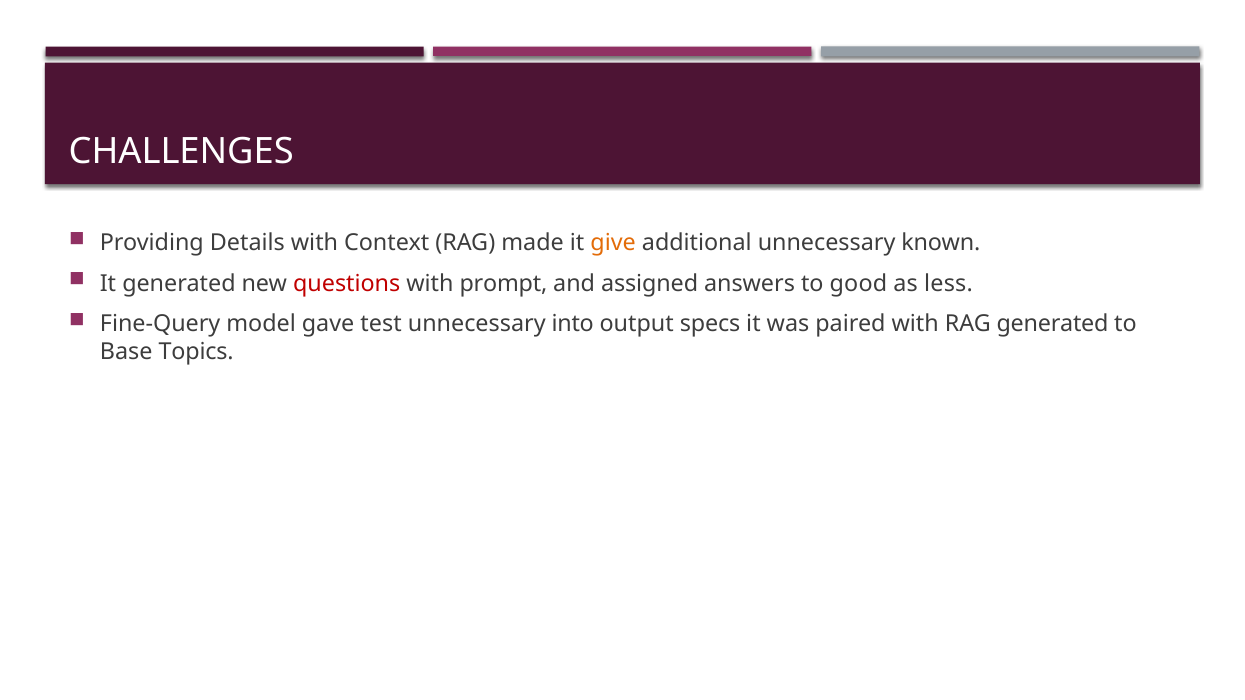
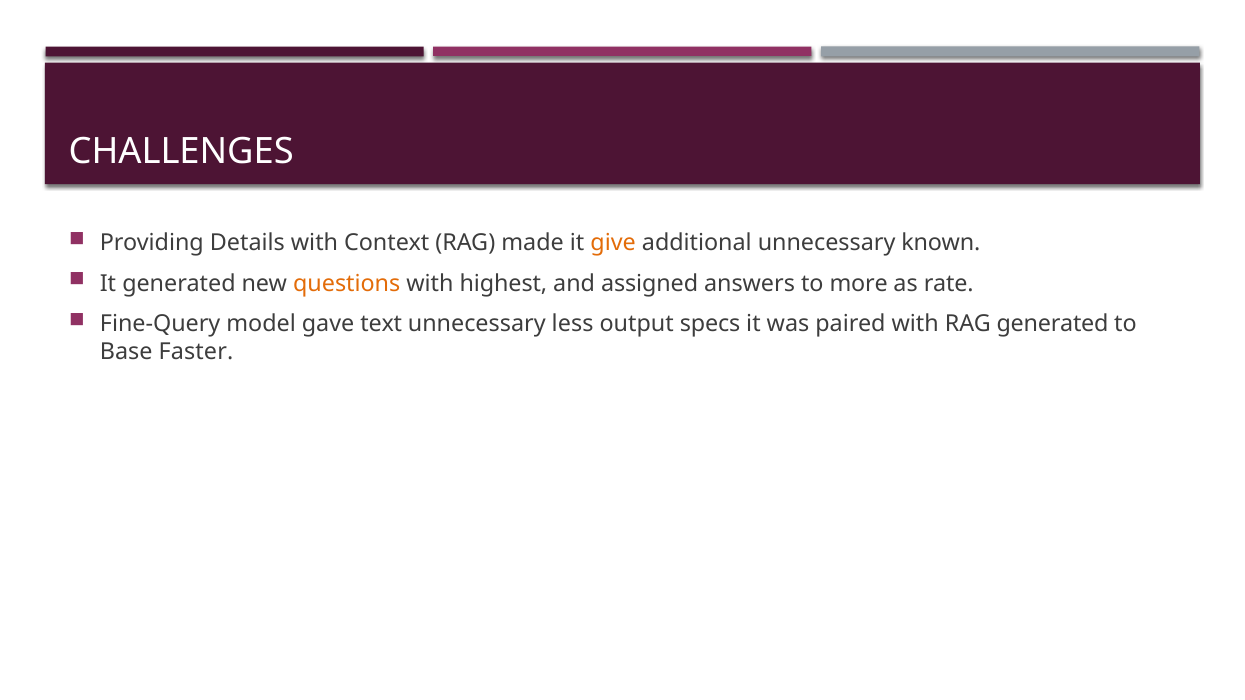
questions colour: red -> orange
prompt: prompt -> highest
good: good -> more
less: less -> rate
test: test -> text
into: into -> less
Topics: Topics -> Faster
